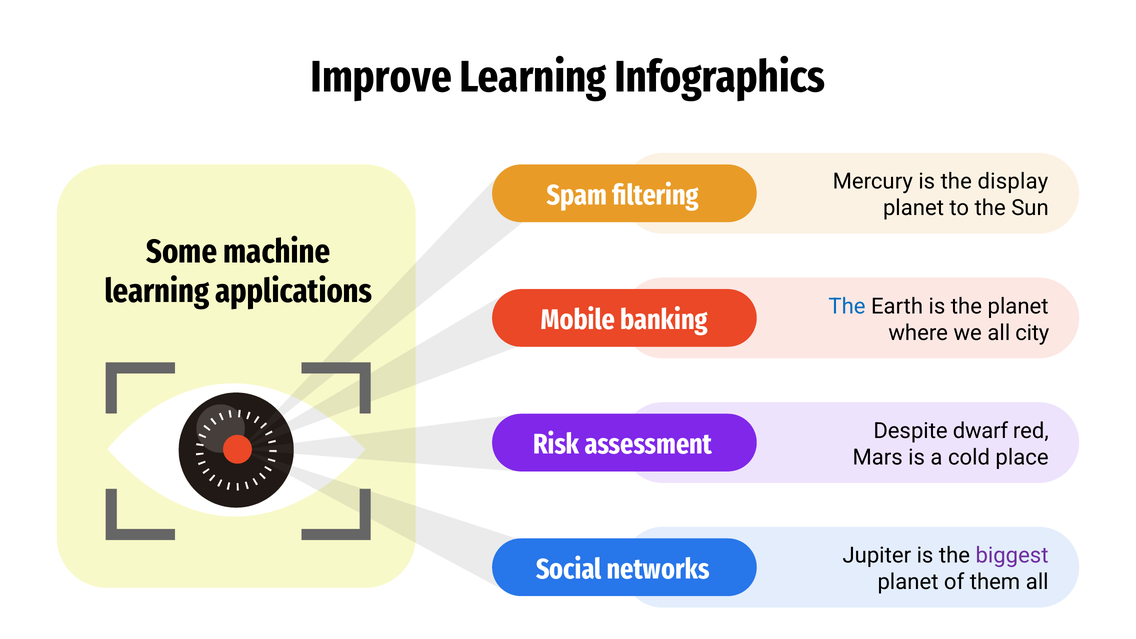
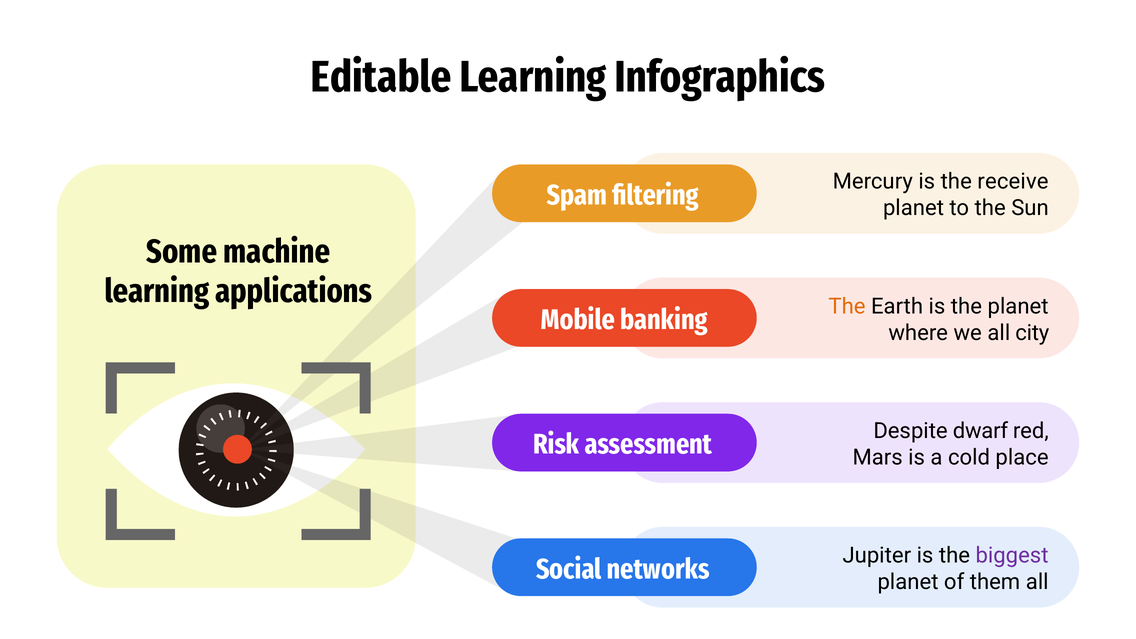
Improve: Improve -> Editable
display: display -> receive
The at (847, 306) colour: blue -> orange
